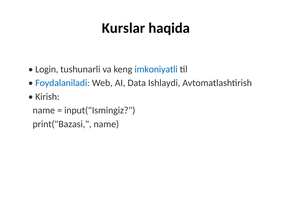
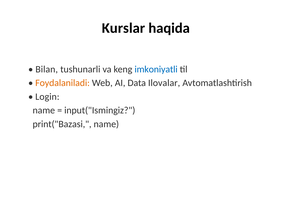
Login: Login -> Bilan
Foydalaniladi colour: blue -> orange
Ishlaydi: Ishlaydi -> Ilovalar
Kirish: Kirish -> Login
